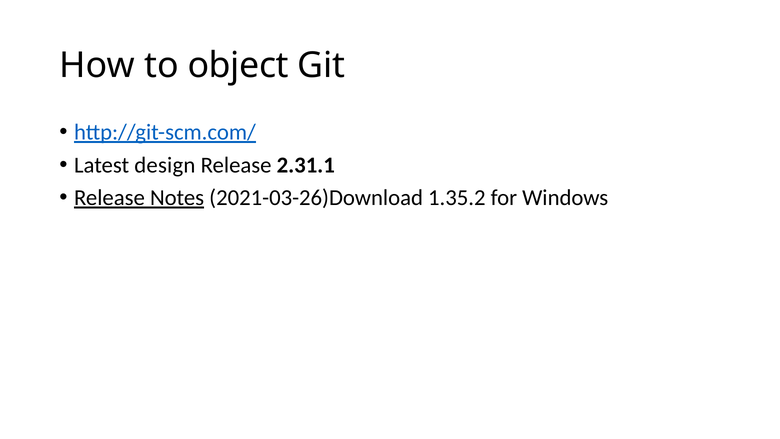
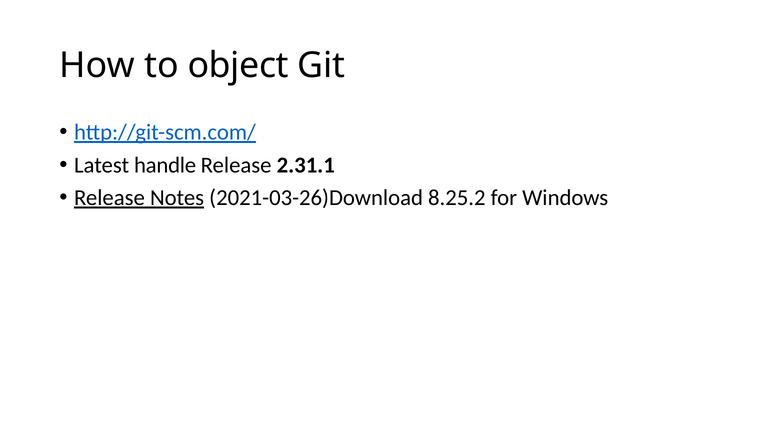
design: design -> handle
1.35.2: 1.35.2 -> 8.25.2
